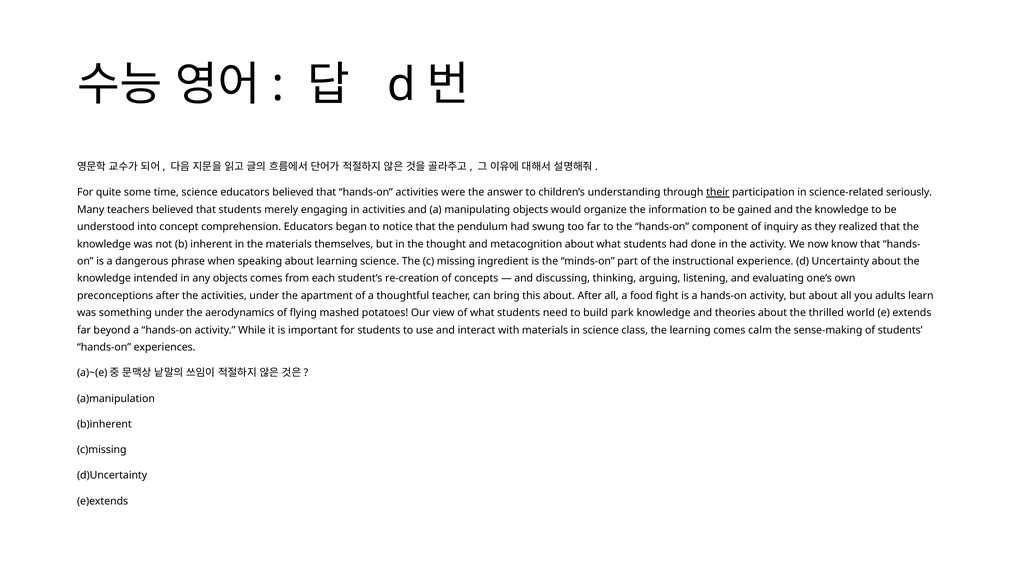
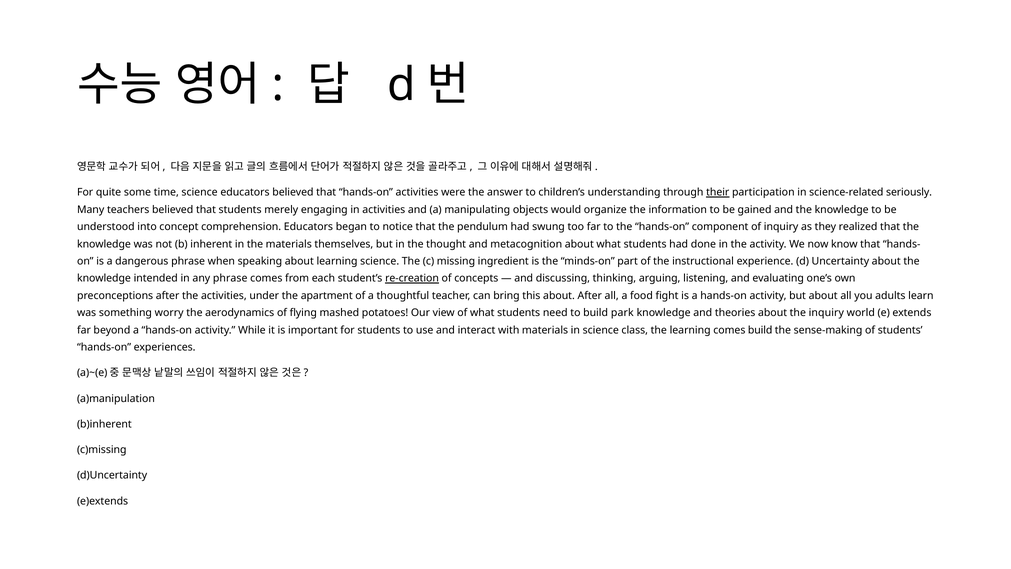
any objects: objects -> phrase
re-creation underline: none -> present
something under: under -> worry
the thrilled: thrilled -> inquiry
comes calm: calm -> build
